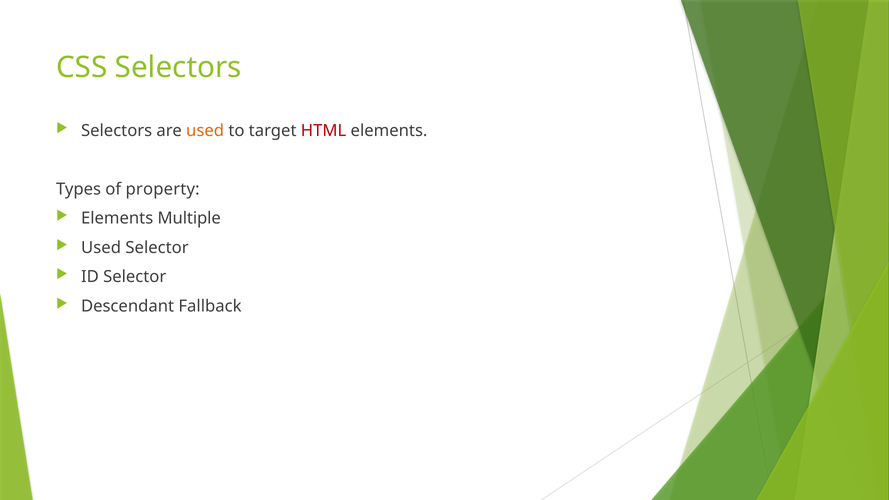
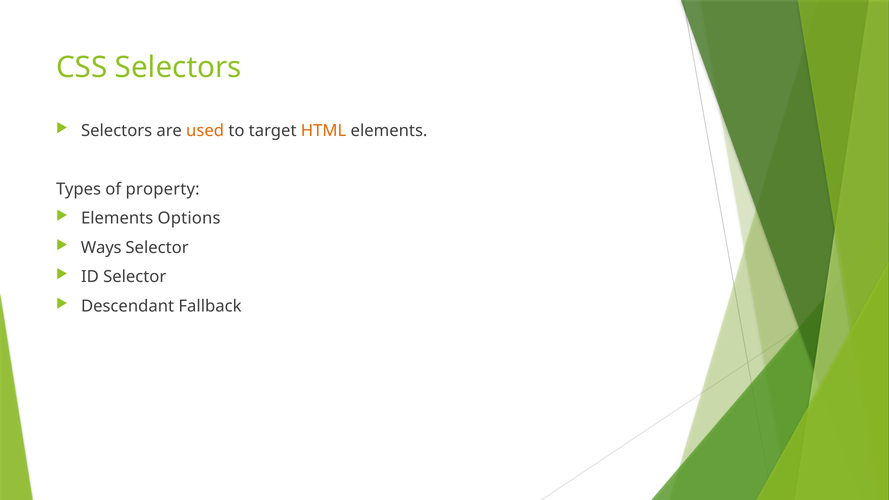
HTML colour: red -> orange
Multiple: Multiple -> Options
Used at (101, 248): Used -> Ways
